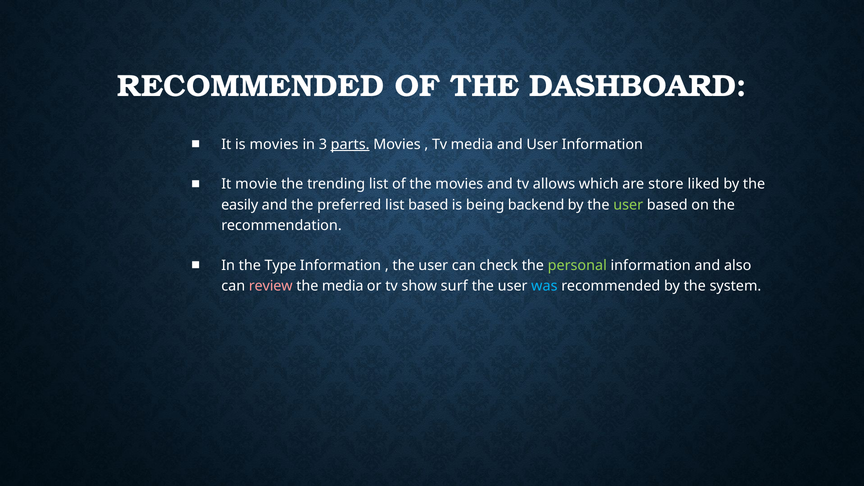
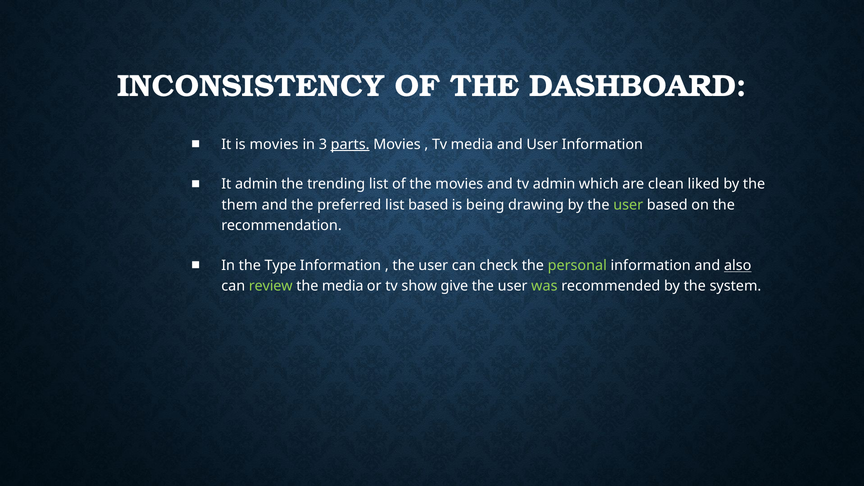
RECOMMENDED at (251, 86): RECOMMENDED -> INCONSISTENCY
It movie: movie -> admin
tv allows: allows -> admin
store: store -> clean
easily: easily -> them
backend: backend -> drawing
also underline: none -> present
review colour: pink -> light green
surf: surf -> give
was colour: light blue -> light green
